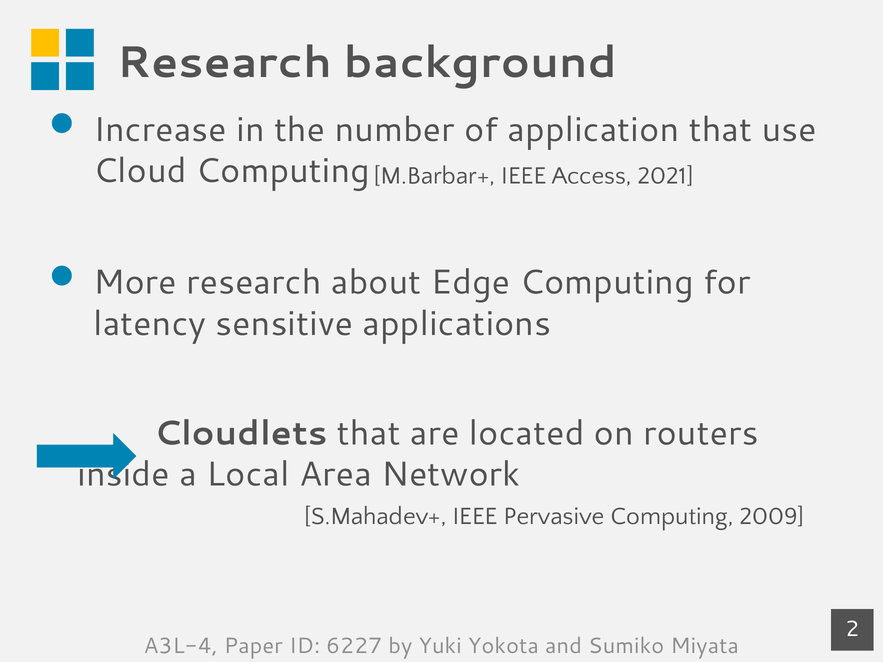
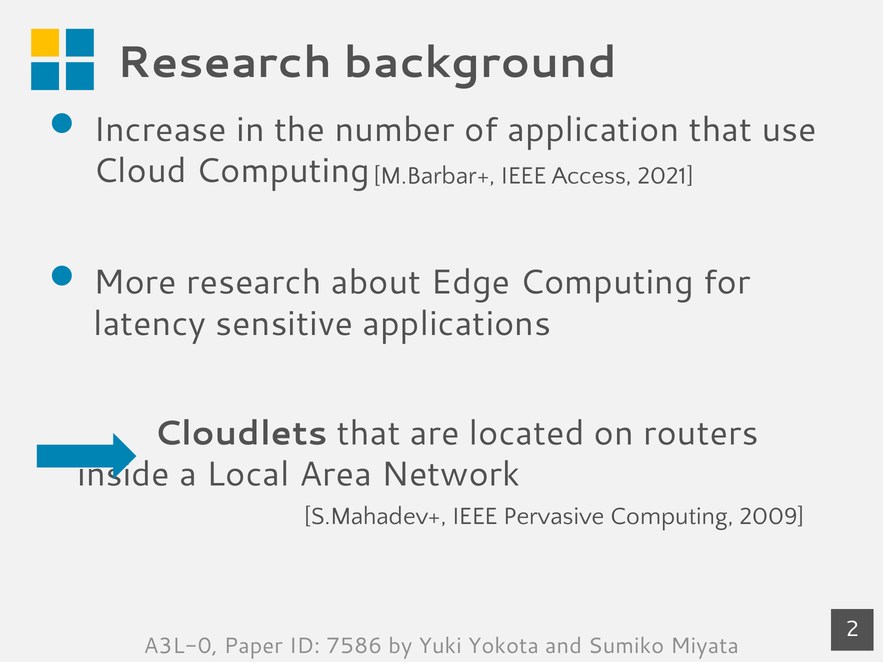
A3L-4: A3L-4 -> A3L-0
6227: 6227 -> 7586
